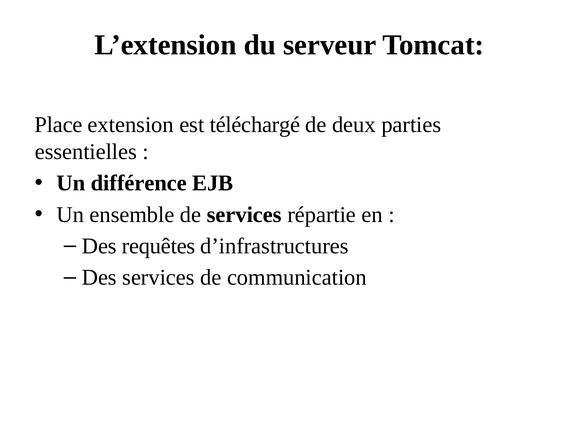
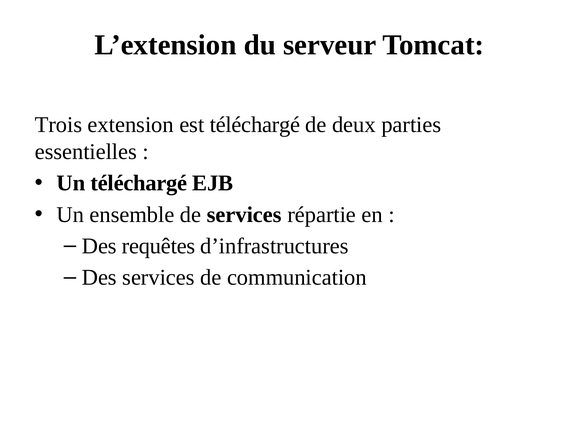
Place: Place -> Trois
Un différence: différence -> téléchargé
